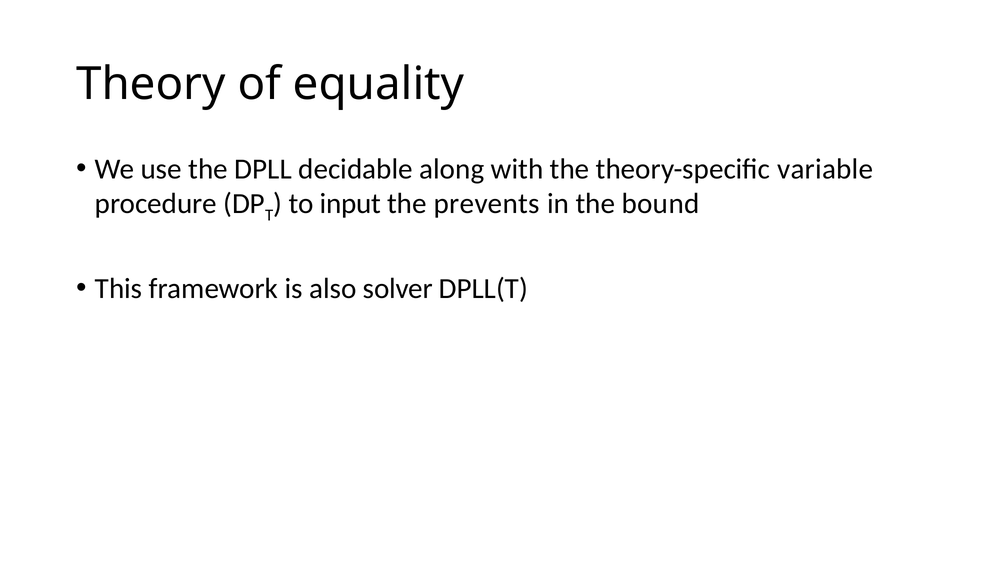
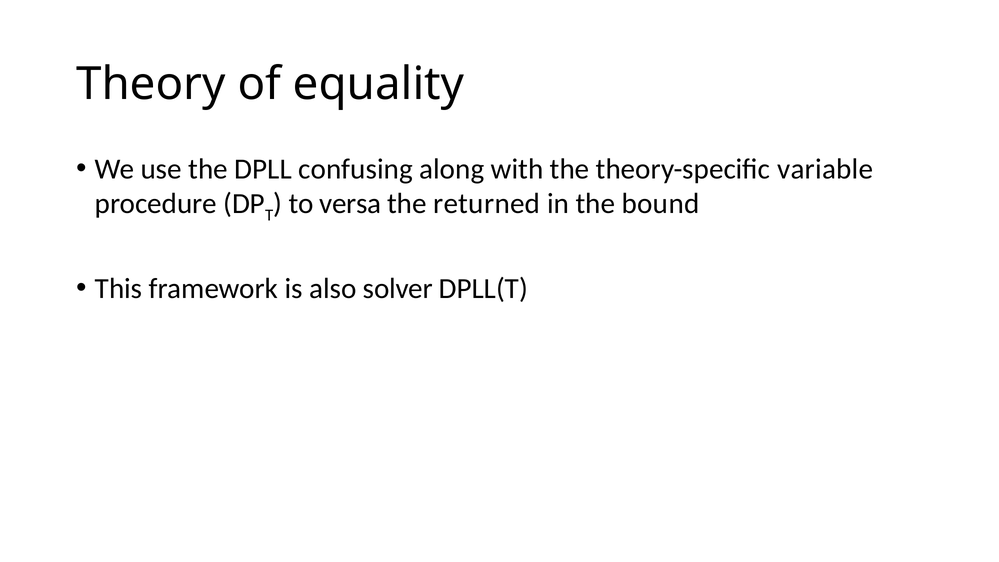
decidable: decidable -> confusing
input: input -> versa
prevents: prevents -> returned
